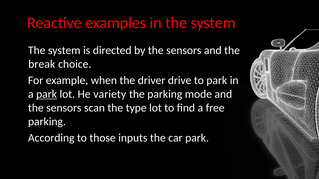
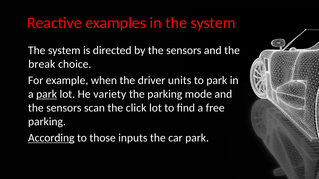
drive: drive -> units
type: type -> click
According underline: none -> present
